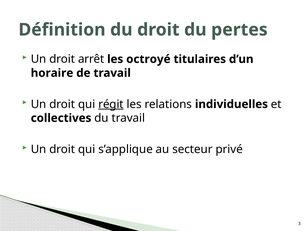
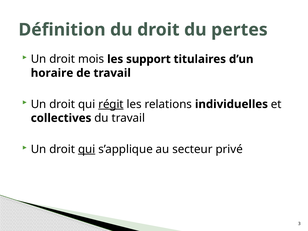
arrêt: arrêt -> mois
octroyé: octroyé -> support
qui at (87, 149) underline: none -> present
